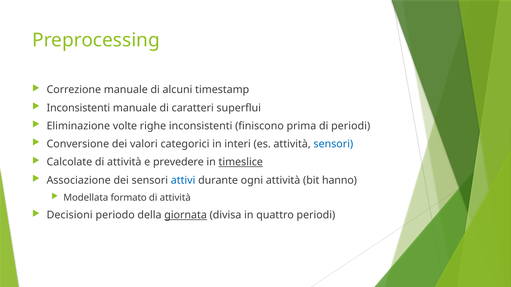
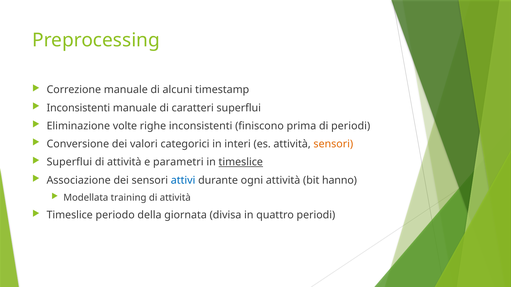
sensori at (333, 144) colour: blue -> orange
Calcolate at (69, 162): Calcolate -> Superflui
prevedere: prevedere -> parametri
formato: formato -> training
Decisioni at (70, 215): Decisioni -> Timeslice
giornata underline: present -> none
